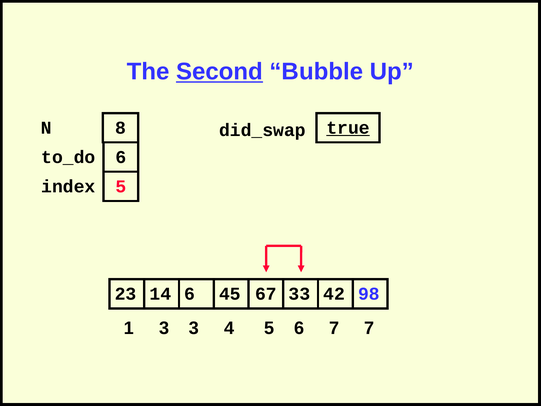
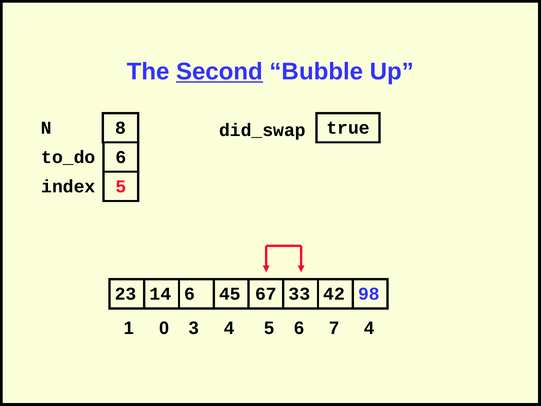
true underline: present -> none
1 3: 3 -> 0
7 7: 7 -> 4
